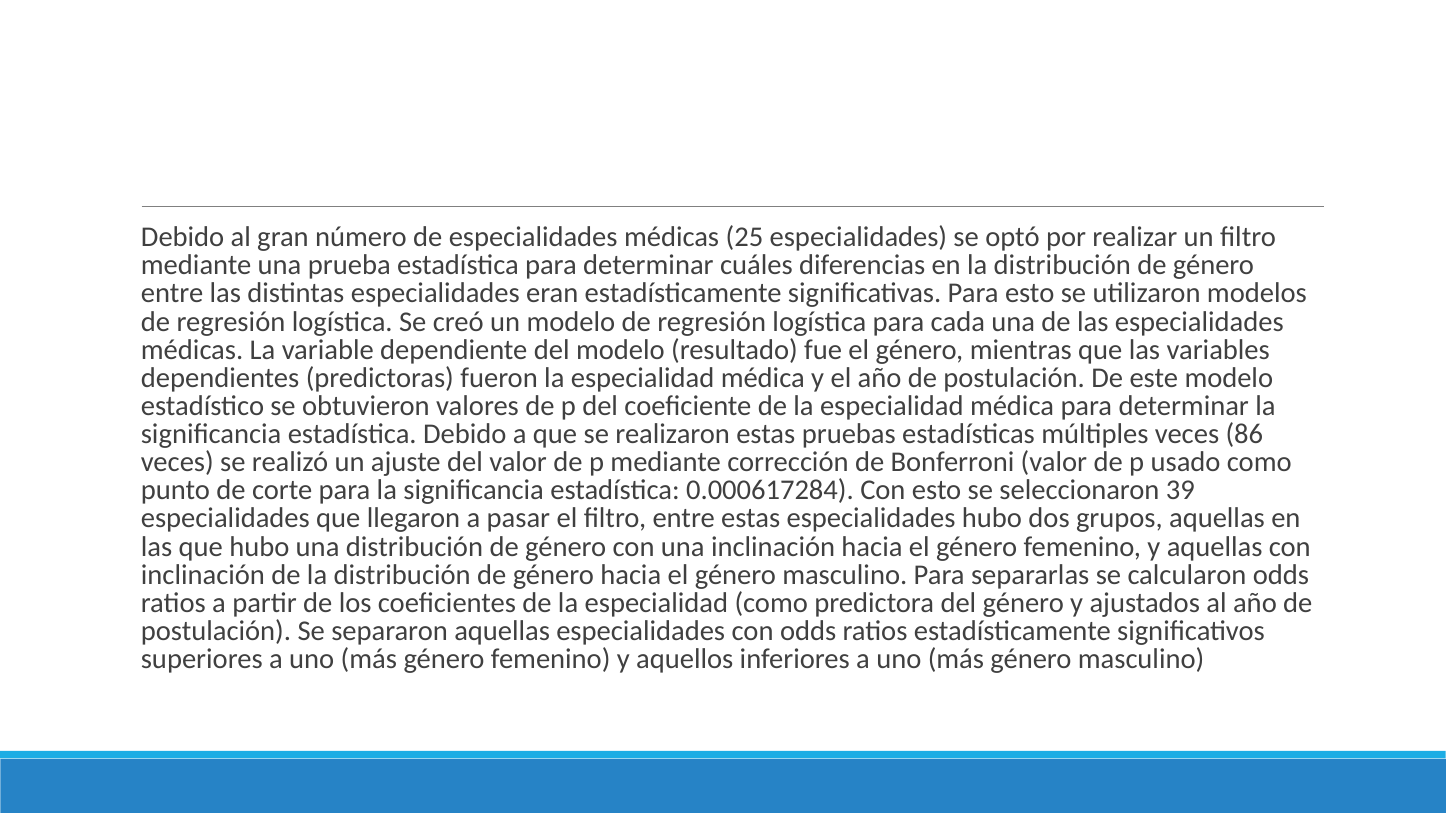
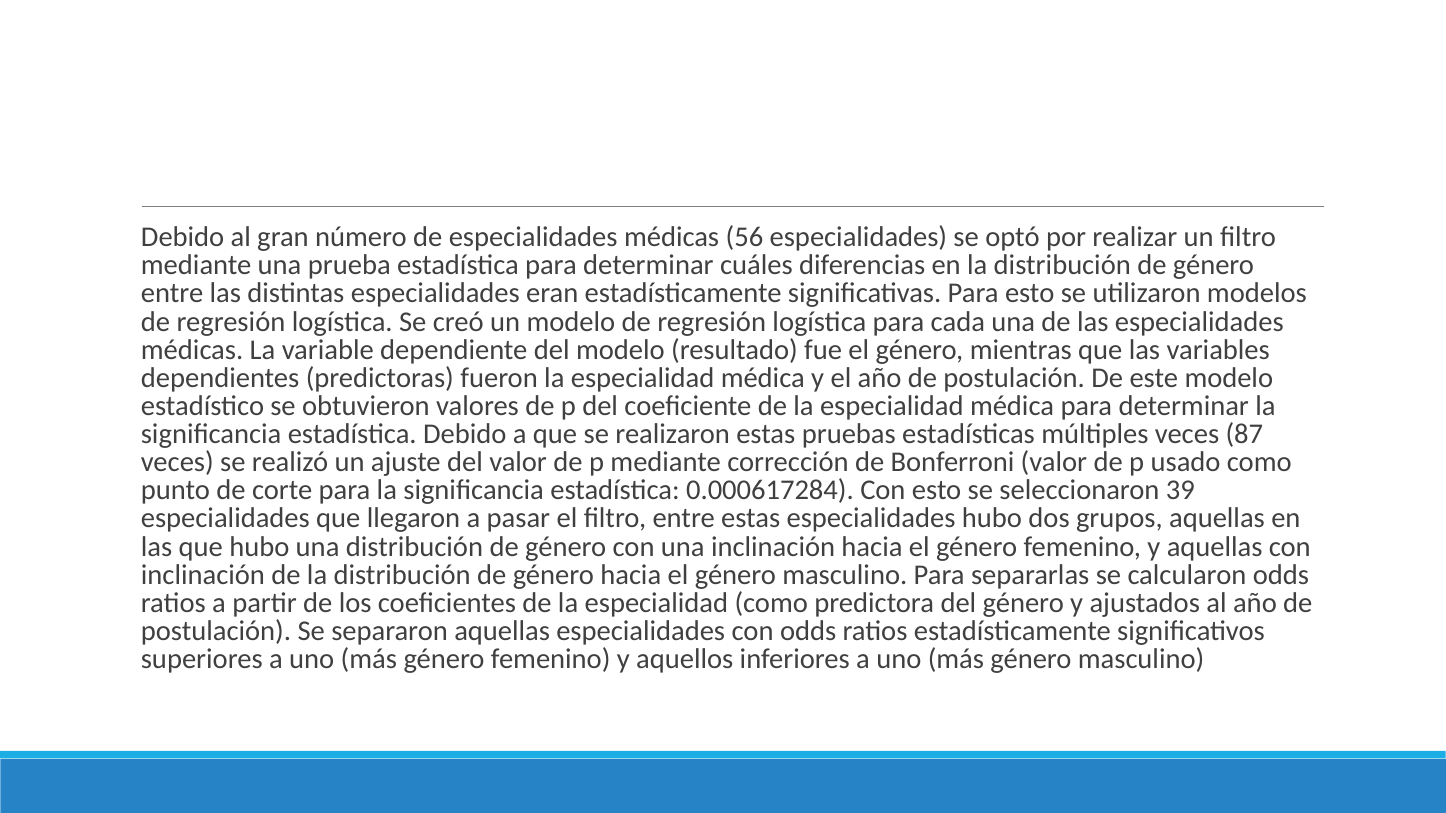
25: 25 -> 56
86: 86 -> 87
